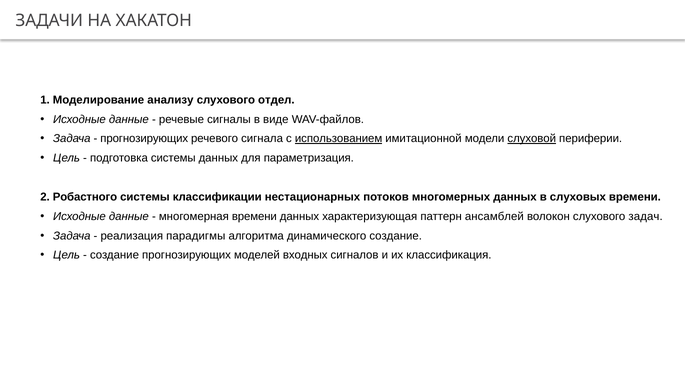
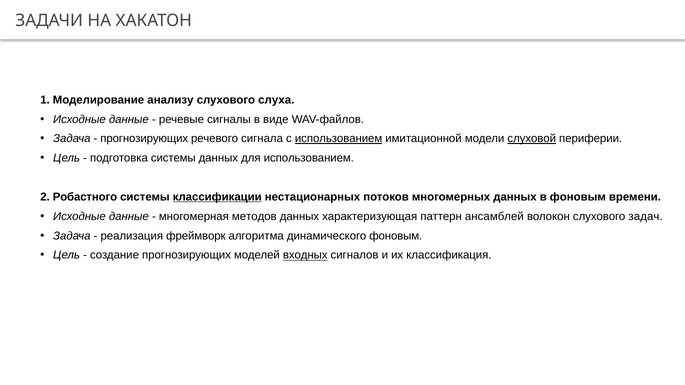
отдел: отдел -> слуха
для параметризация: параметризация -> использованием
классификации underline: none -> present
в слуховых: слуховых -> фоновым
многомерная времени: времени -> методов
парадигмы: парадигмы -> фреймворк
динамического создание: создание -> фоновым
входных underline: none -> present
